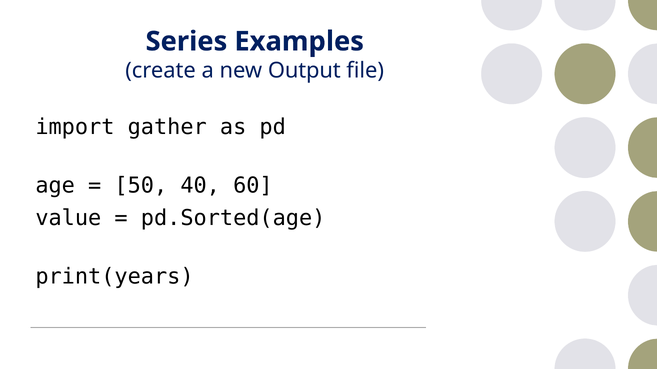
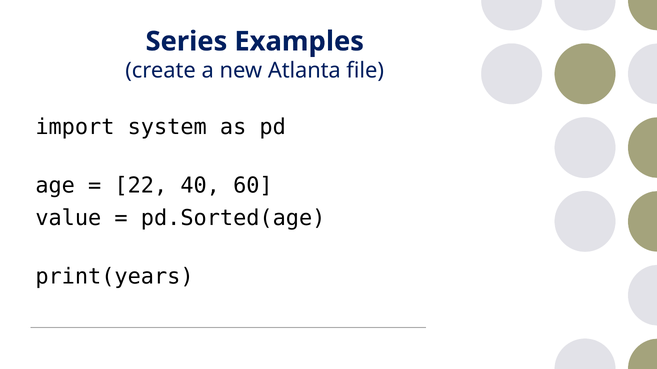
Output: Output -> Atlanta
gather: gather -> system
50: 50 -> 22
